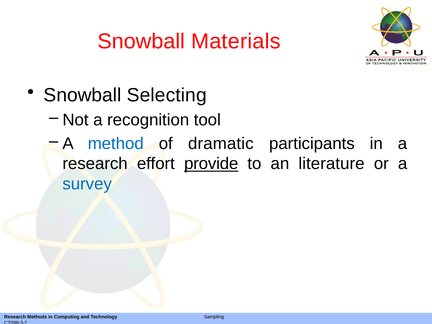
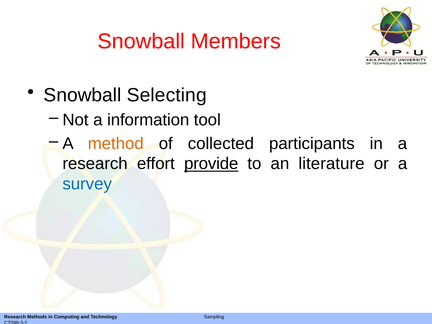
Materials: Materials -> Members
recognition: recognition -> information
method colour: blue -> orange
dramatic: dramatic -> collected
